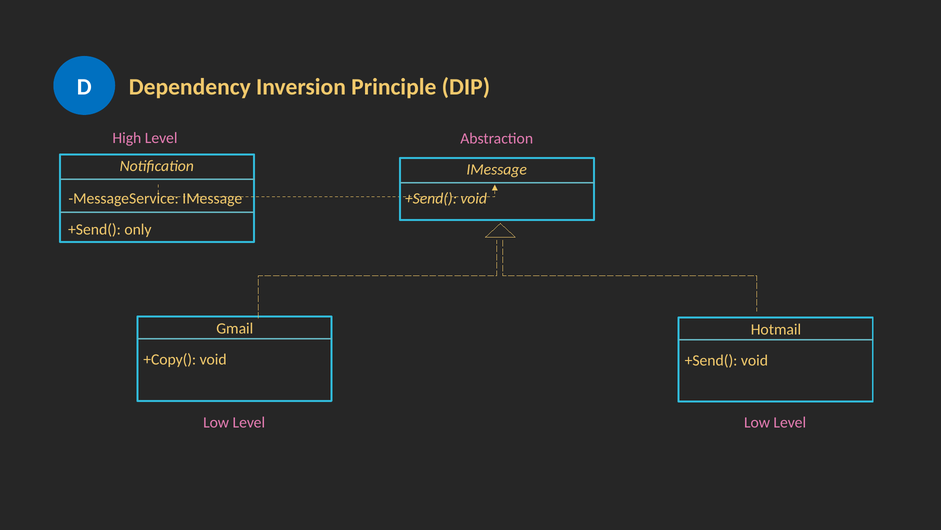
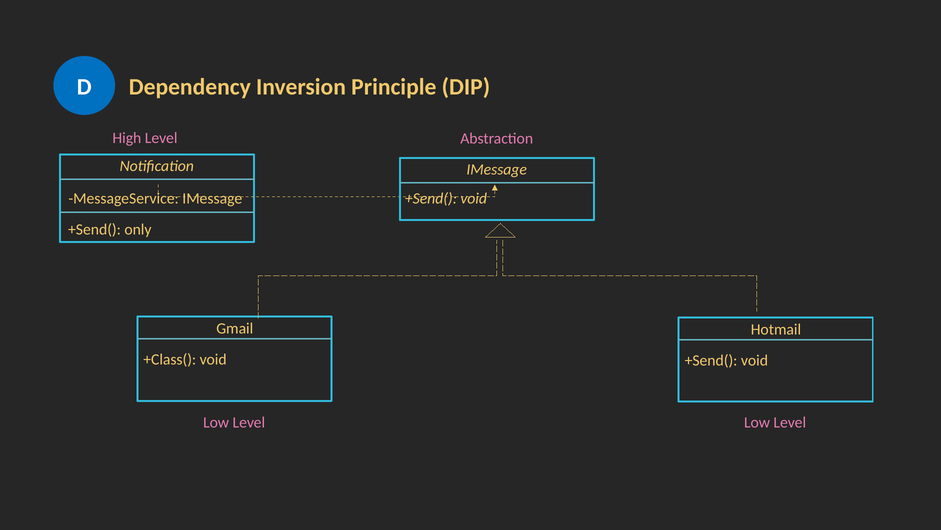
+Copy(: +Copy( -> +Class(
